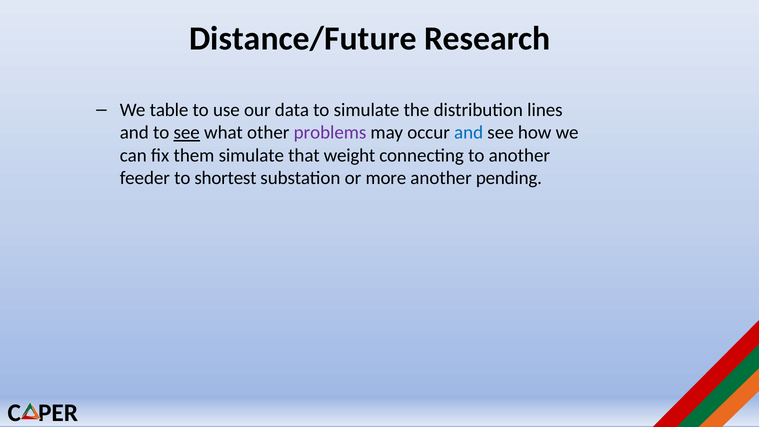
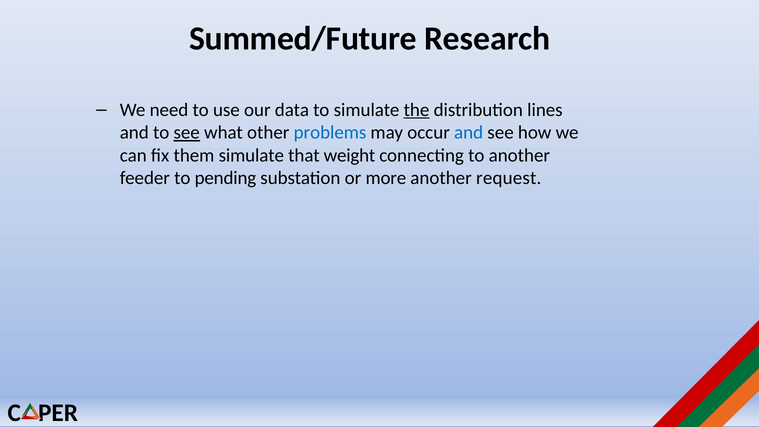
Distance/Future: Distance/Future -> Summed/Future
table: table -> need
the underline: none -> present
problems colour: purple -> blue
shortest: shortest -> pending
pending: pending -> request
